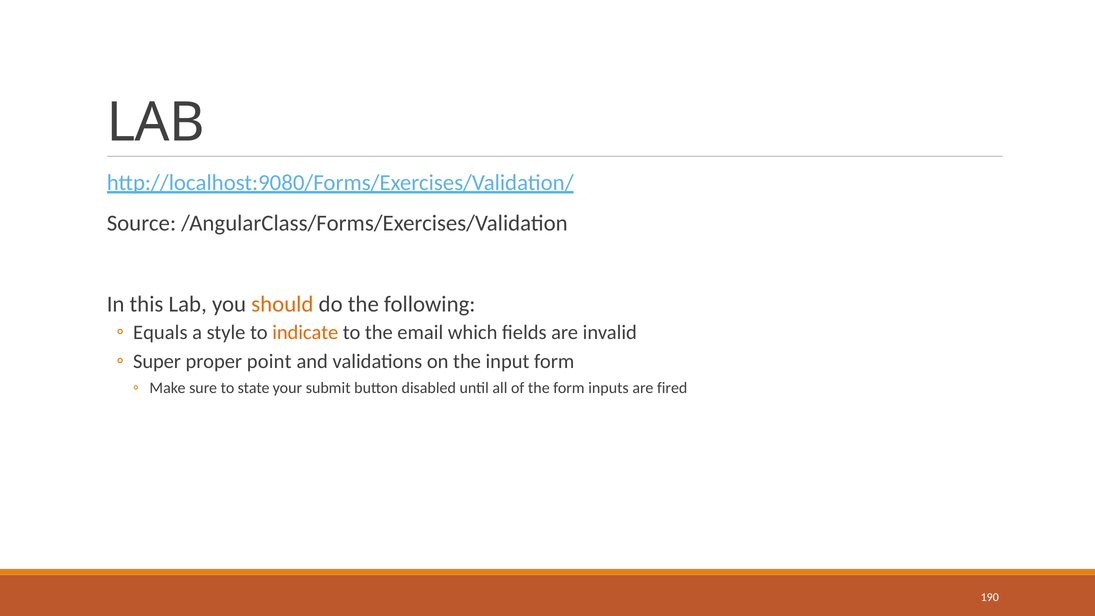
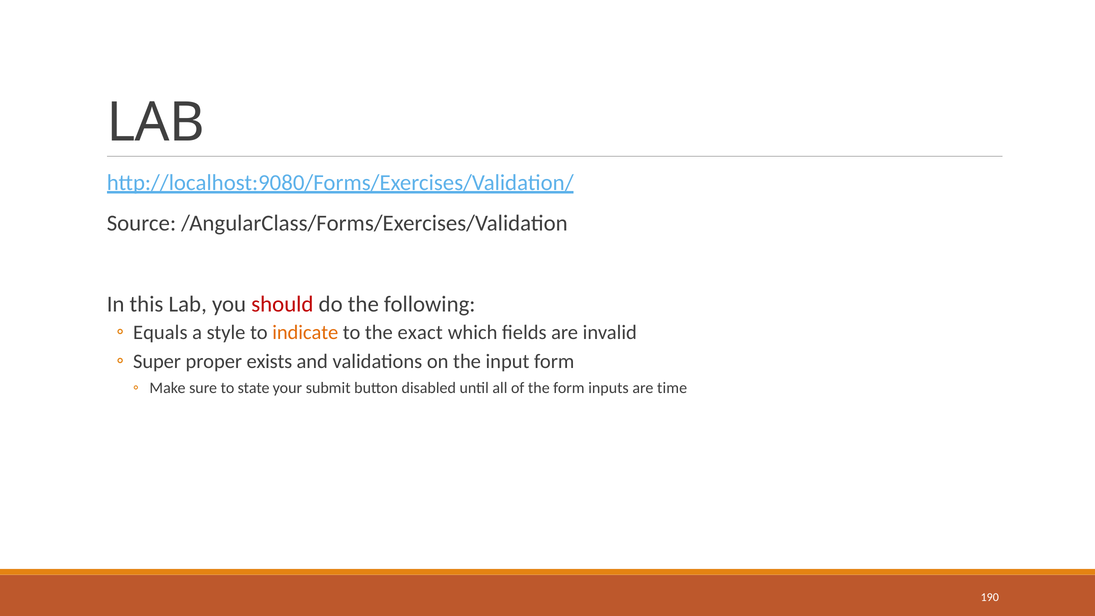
should colour: orange -> red
email: email -> exact
point: point -> exists
fired: fired -> time
